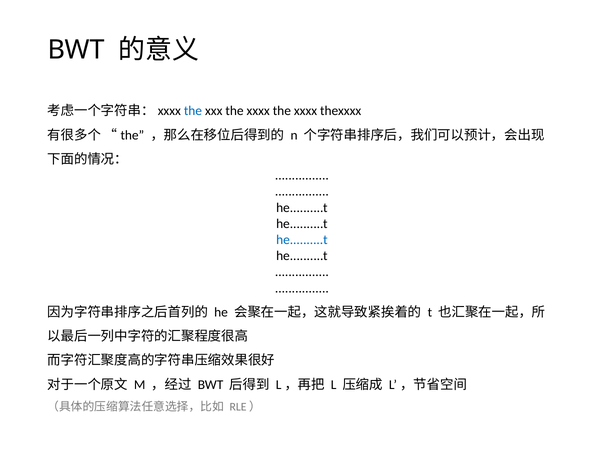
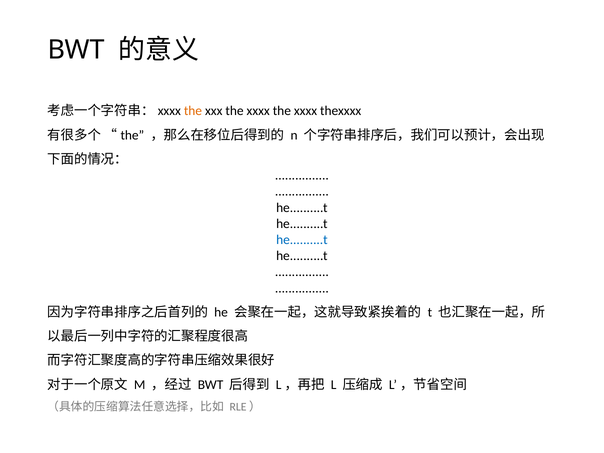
the at (193, 111) colour: blue -> orange
